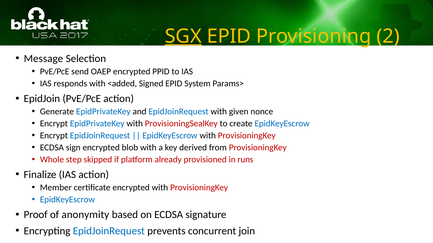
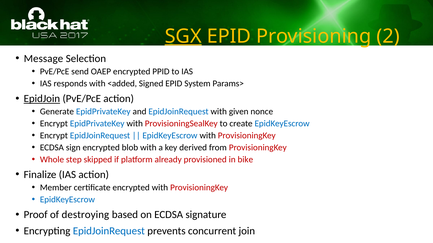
EpidJoin underline: none -> present
runs: runs -> bike
anonymity: anonymity -> destroying
